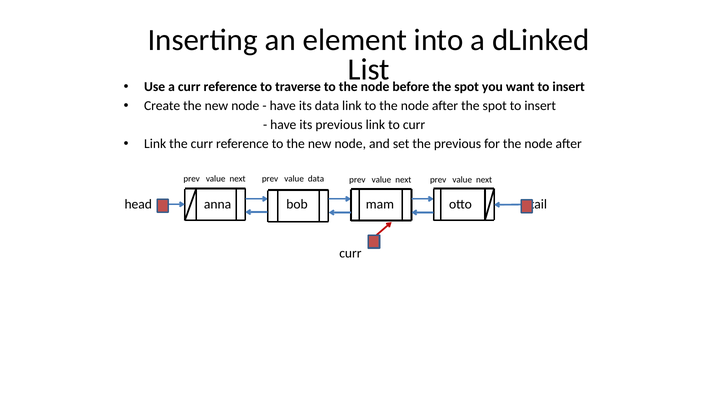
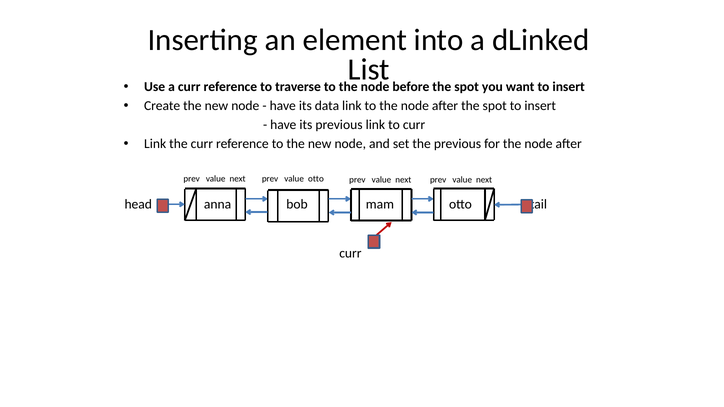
value data: data -> otto
